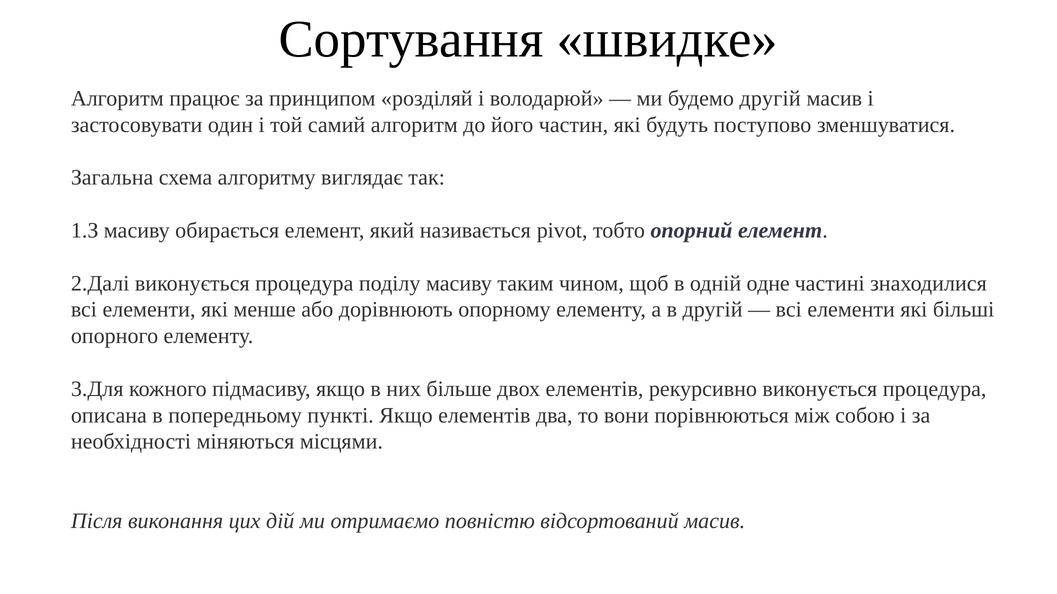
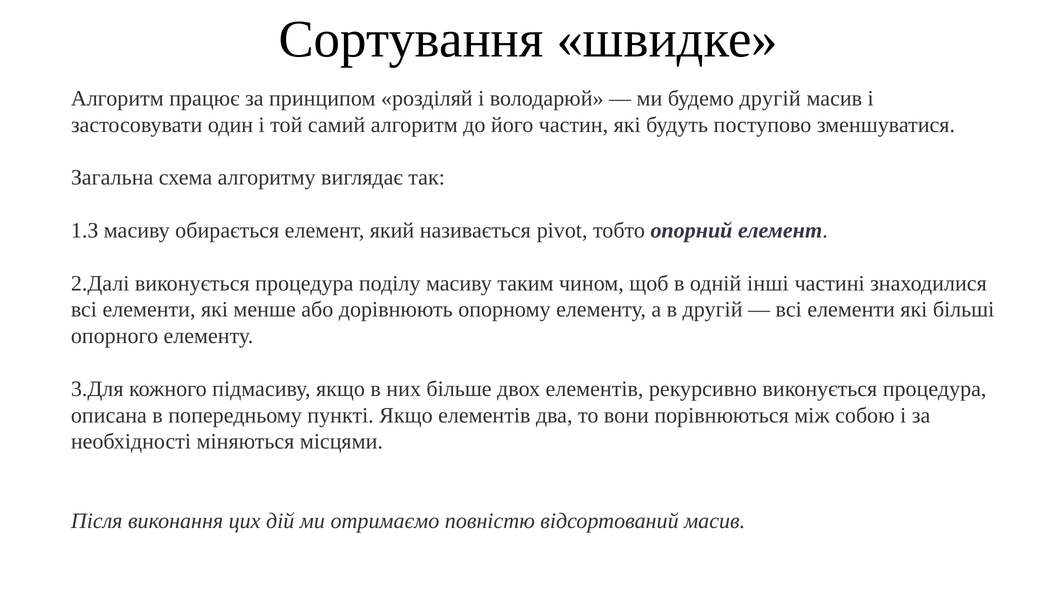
одне: одне -> інші
